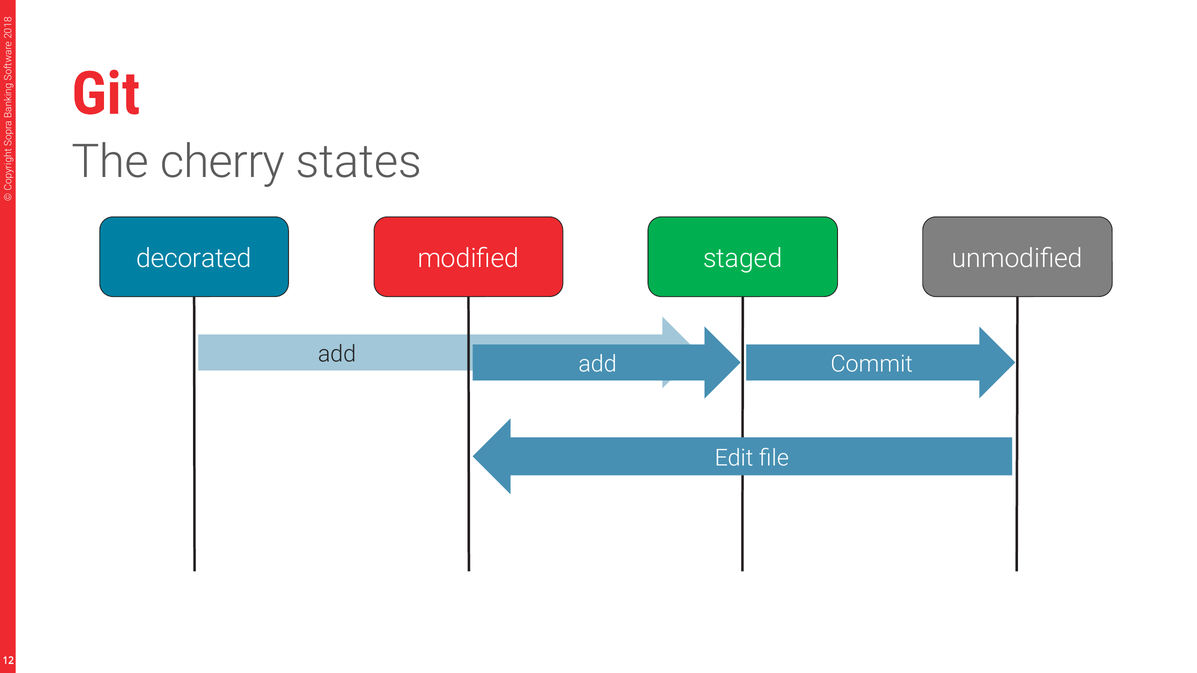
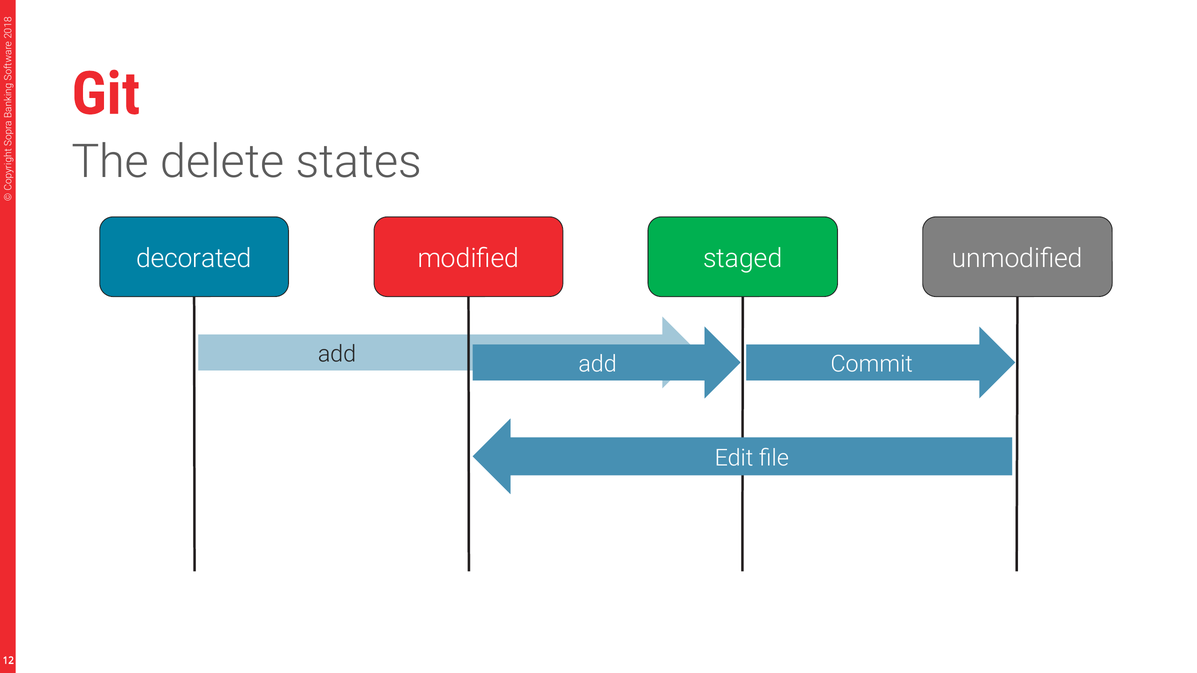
cherry: cherry -> delete
